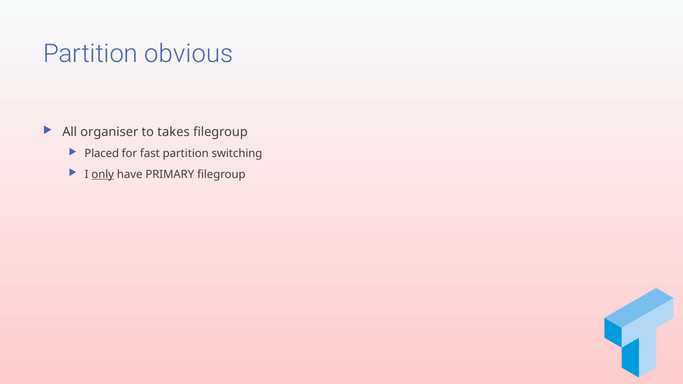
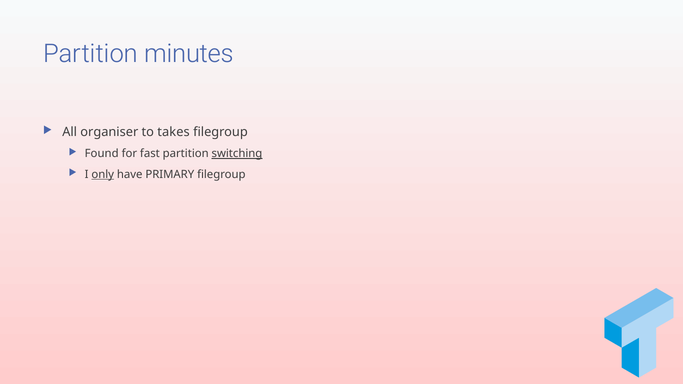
obvious: obvious -> minutes
Placed: Placed -> Found
switching underline: none -> present
